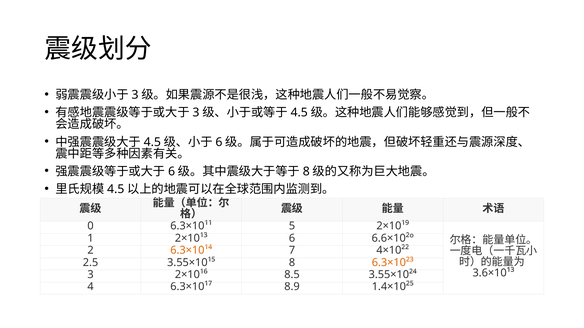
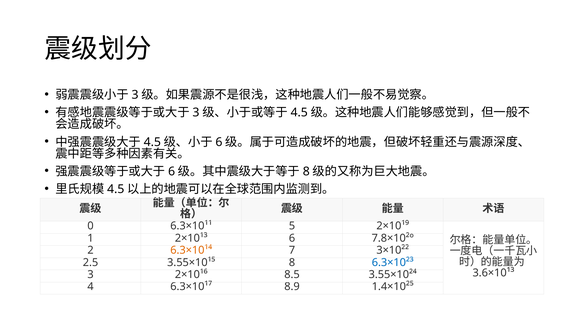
6.6×10²º: 6.6×10²º -> 7.8×10²º
4×10²²: 4×10²² -> 3×10²²
6.3×10²³ colour: orange -> blue
